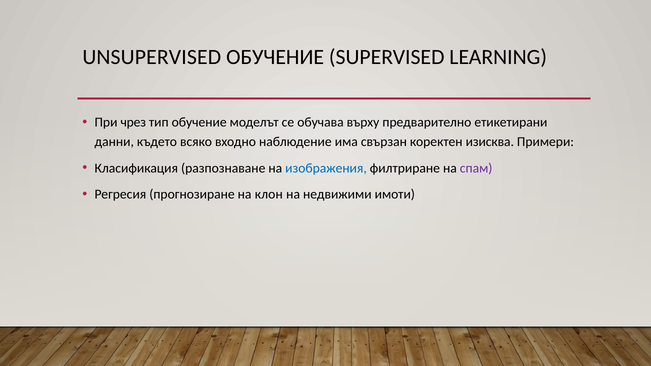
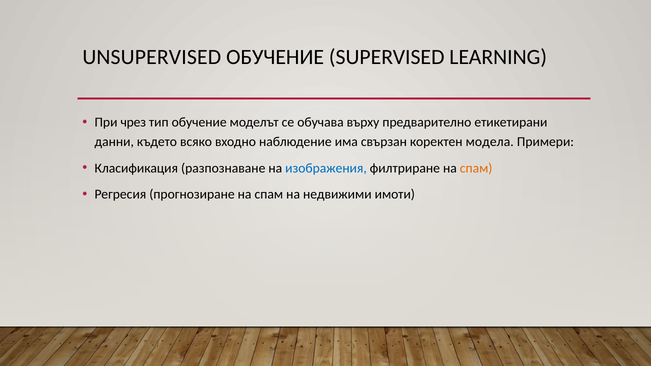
изисква: изисква -> модела
спам at (476, 168) colour: purple -> orange
прогнозиране на клон: клон -> спам
